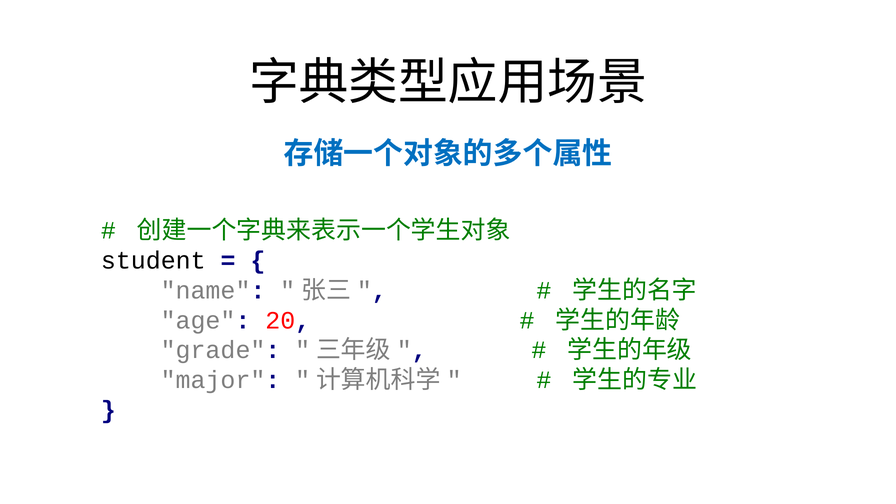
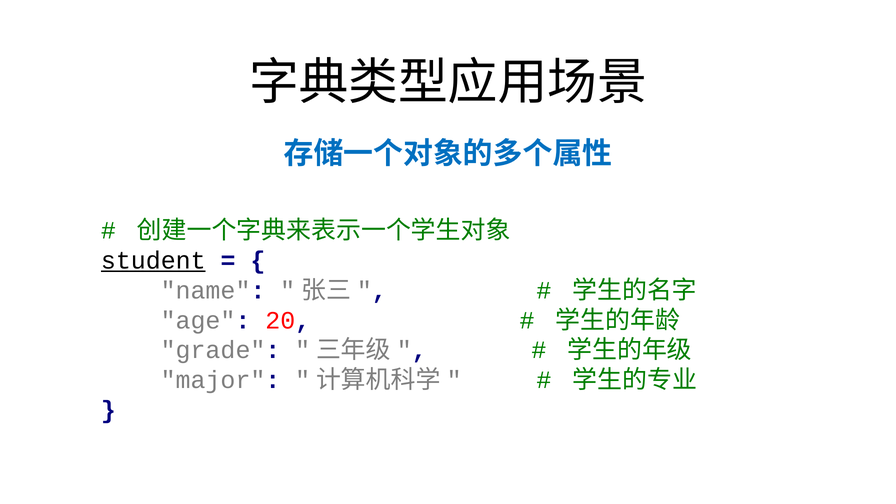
student underline: none -> present
